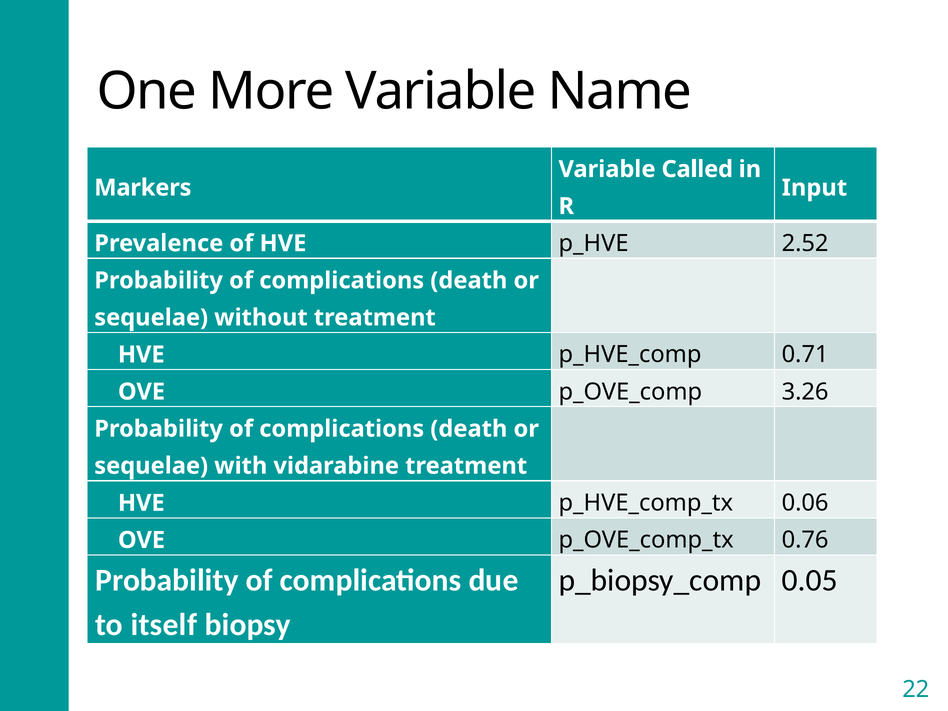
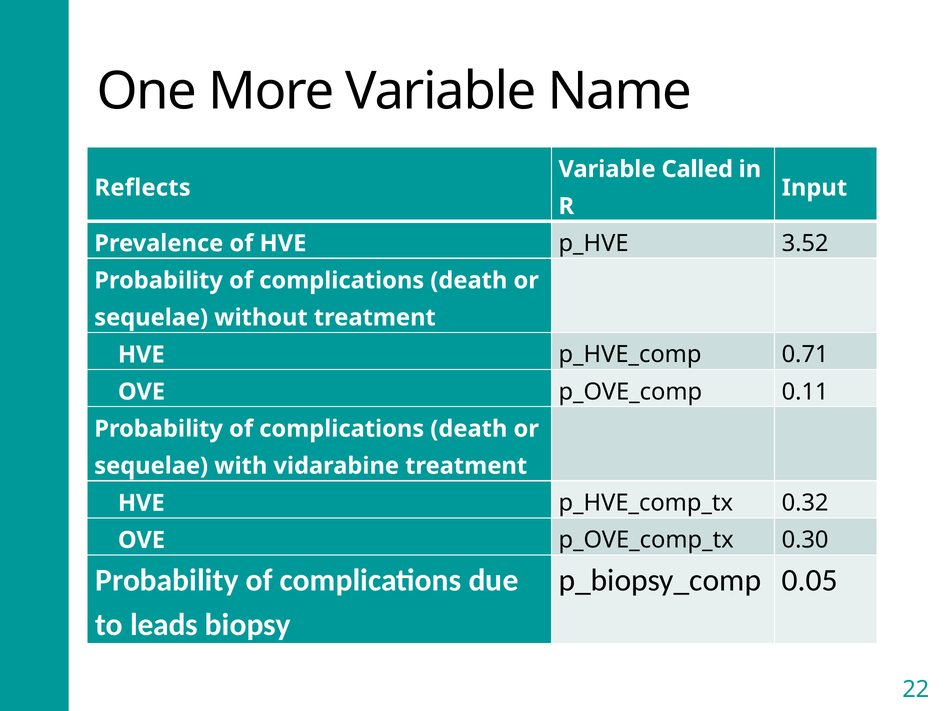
Markers: Markers -> Reflects
2.52: 2.52 -> 3.52
3.26: 3.26 -> 0.11
0.06: 0.06 -> 0.32
0.76: 0.76 -> 0.30
itself: itself -> leads
